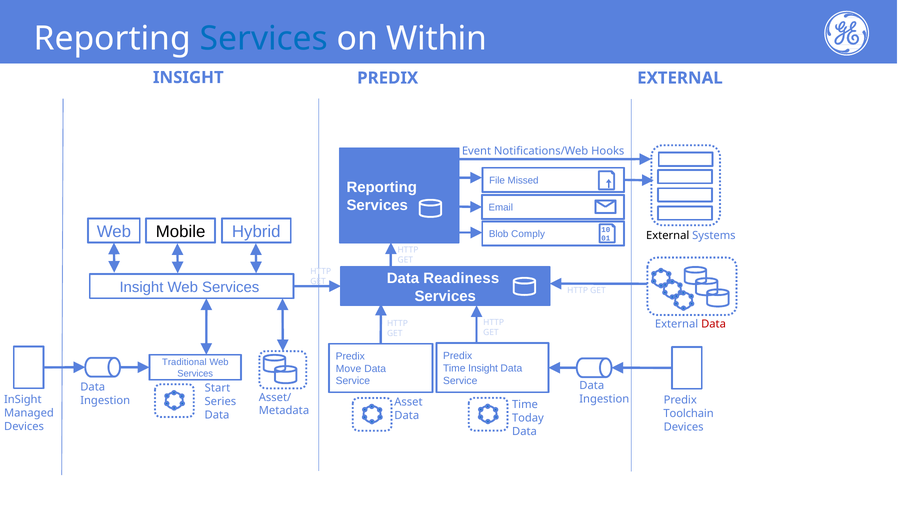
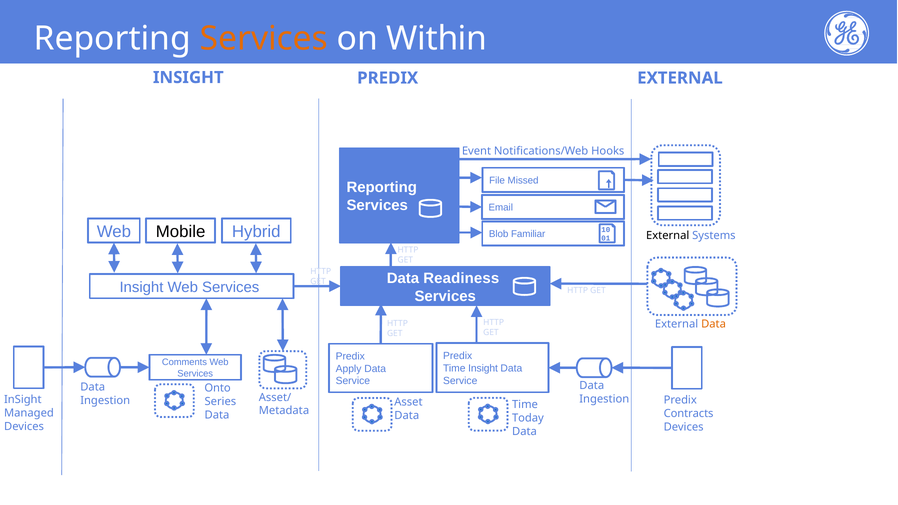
Services at (264, 39) colour: blue -> orange
Comply: Comply -> Familiar
Data at (714, 324) colour: red -> orange
Traditional: Traditional -> Comments
Move: Move -> Apply
Start: Start -> Onto
Toolchain: Toolchain -> Contracts
